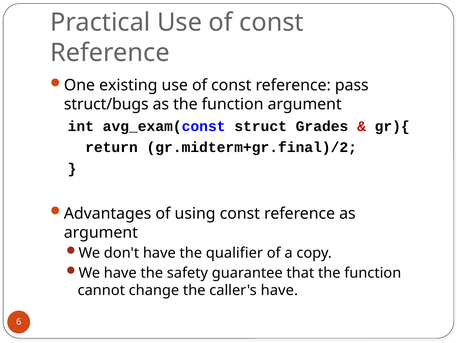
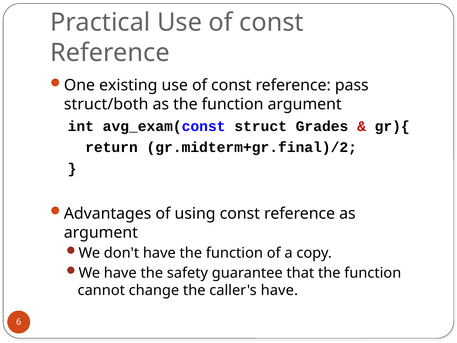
struct/bugs: struct/bugs -> struct/both
have the qualifier: qualifier -> function
